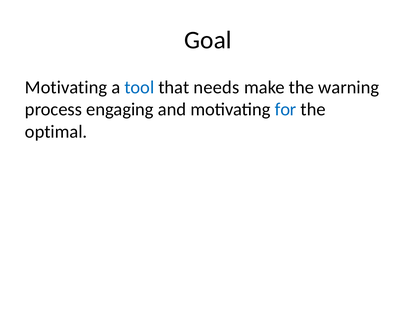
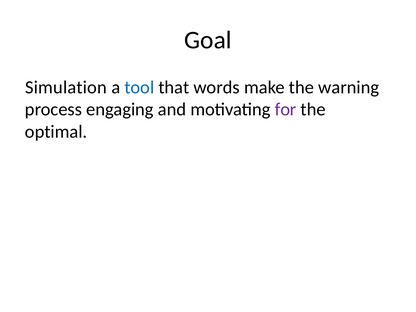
Motivating at (66, 87): Motivating -> Simulation
needs: needs -> words
for colour: blue -> purple
